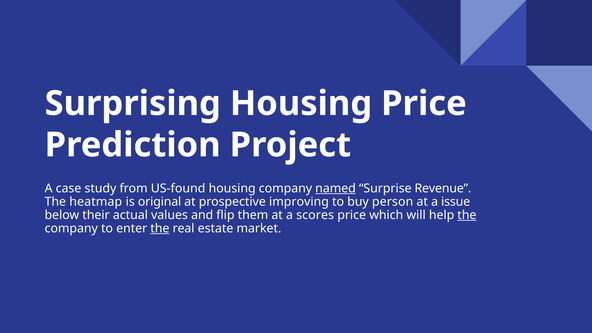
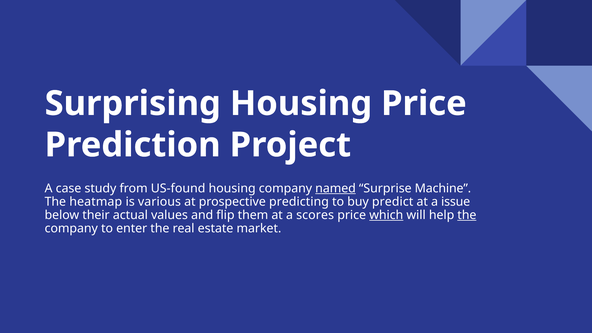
Revenue: Revenue -> Machine
original: original -> various
improving: improving -> predicting
person: person -> predict
which underline: none -> present
the at (160, 228) underline: present -> none
